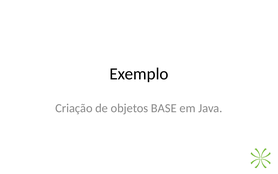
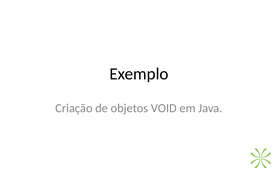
BASE: BASE -> VOID
